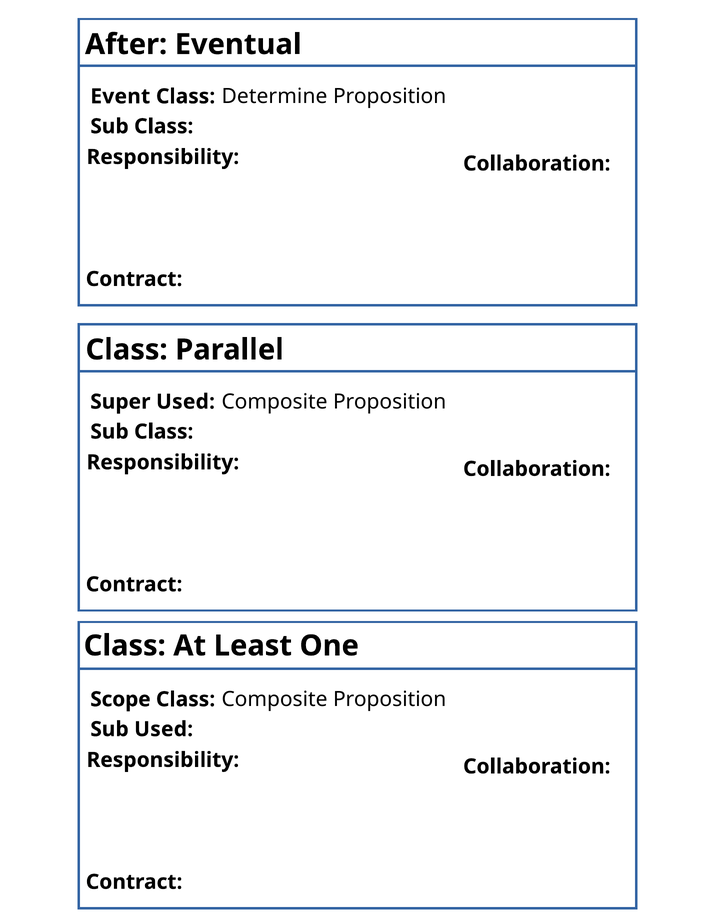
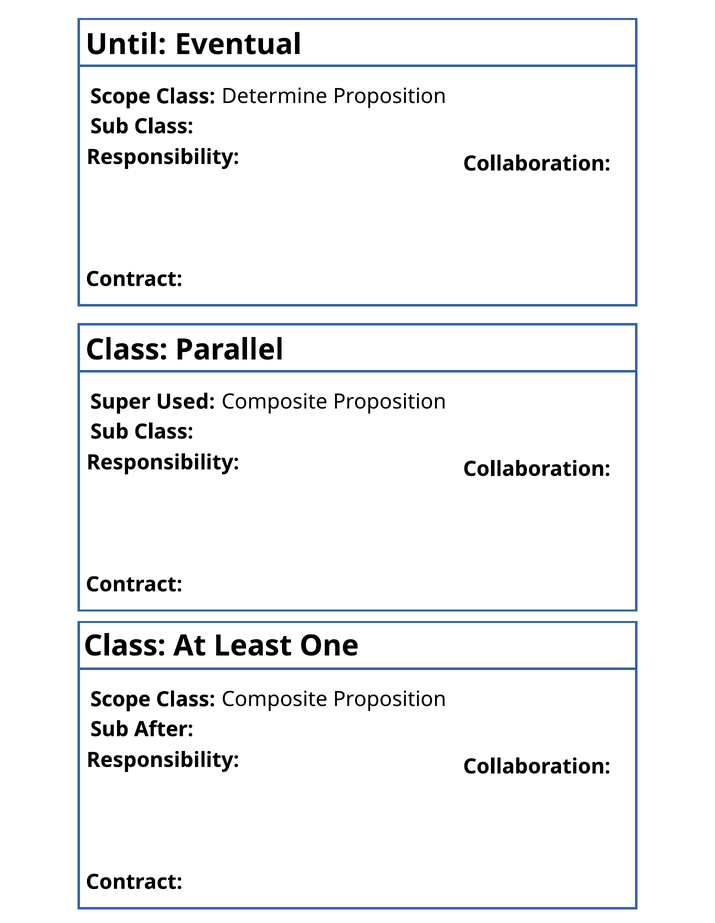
After: After -> Until
Event at (120, 96): Event -> Scope
Sub Used: Used -> After
